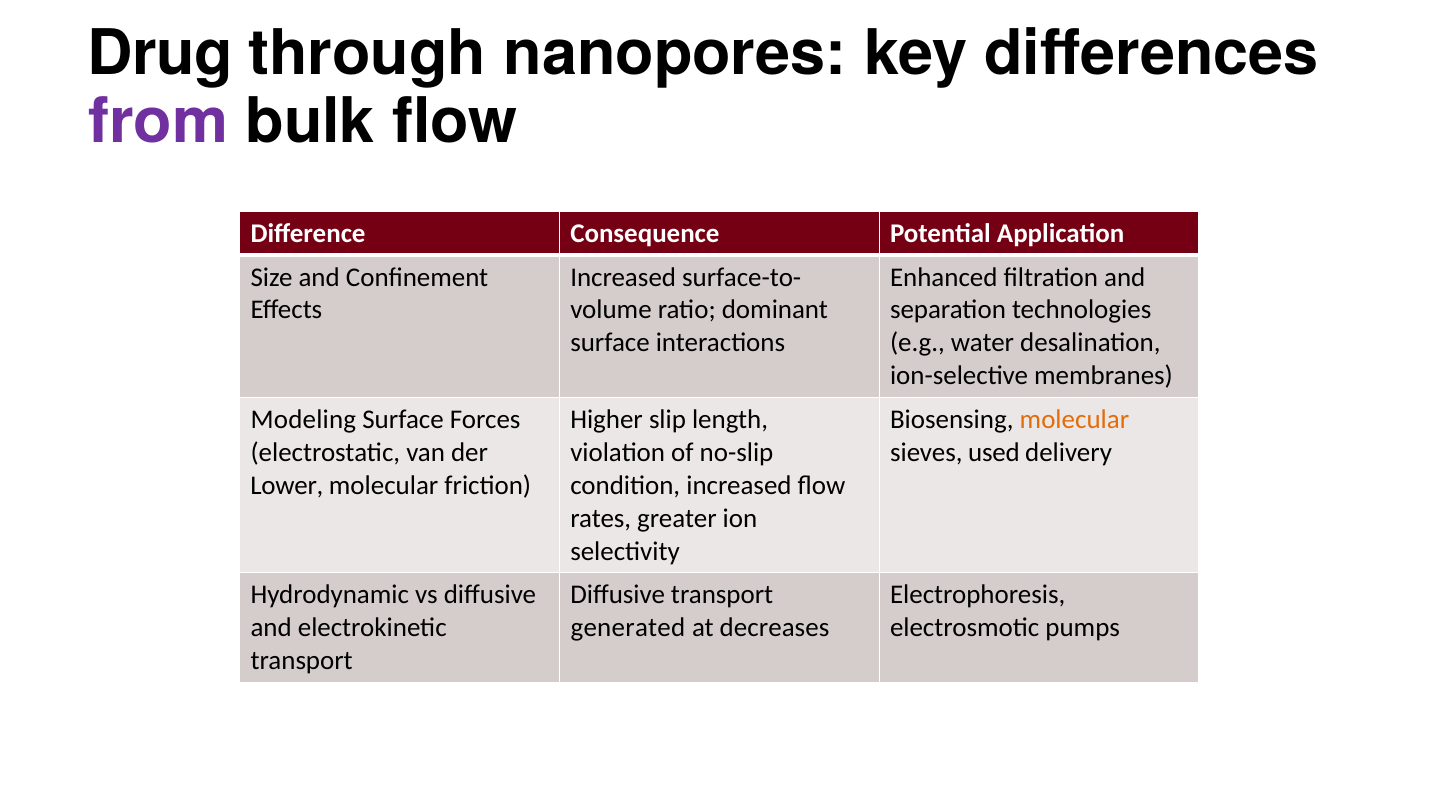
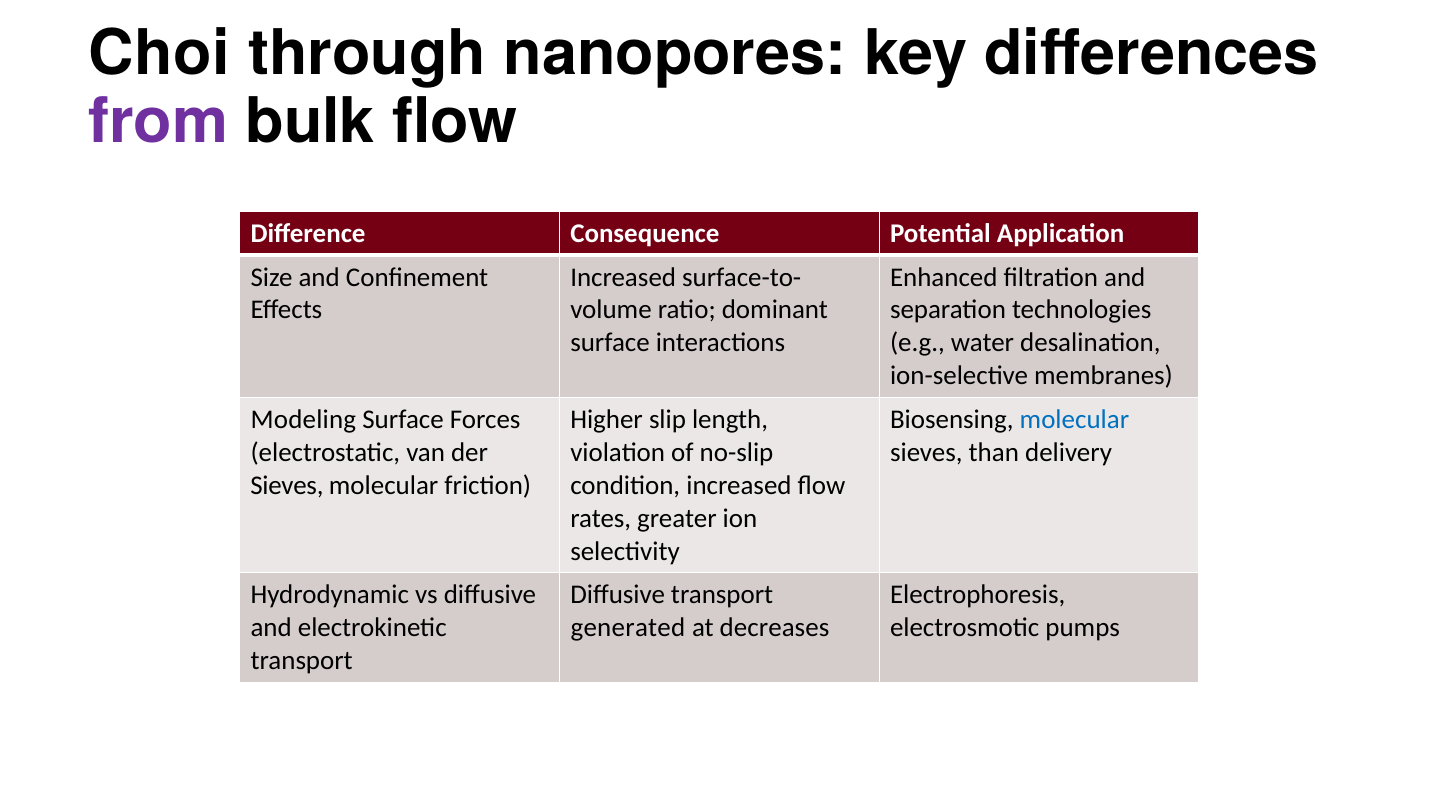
Drug: Drug -> Choi
molecular at (1074, 420) colour: orange -> blue
used: used -> than
Lower at (287, 486): Lower -> Sieves
